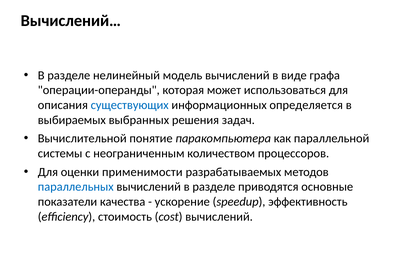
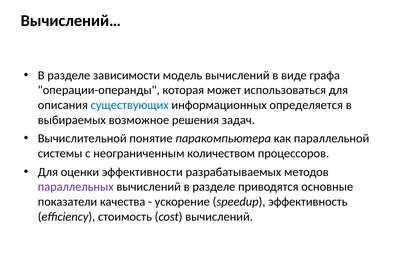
нелинейный: нелинейный -> зависимости
выбранных: выбранных -> возможное
применимости: применимости -> эффективности
параллельных colour: blue -> purple
